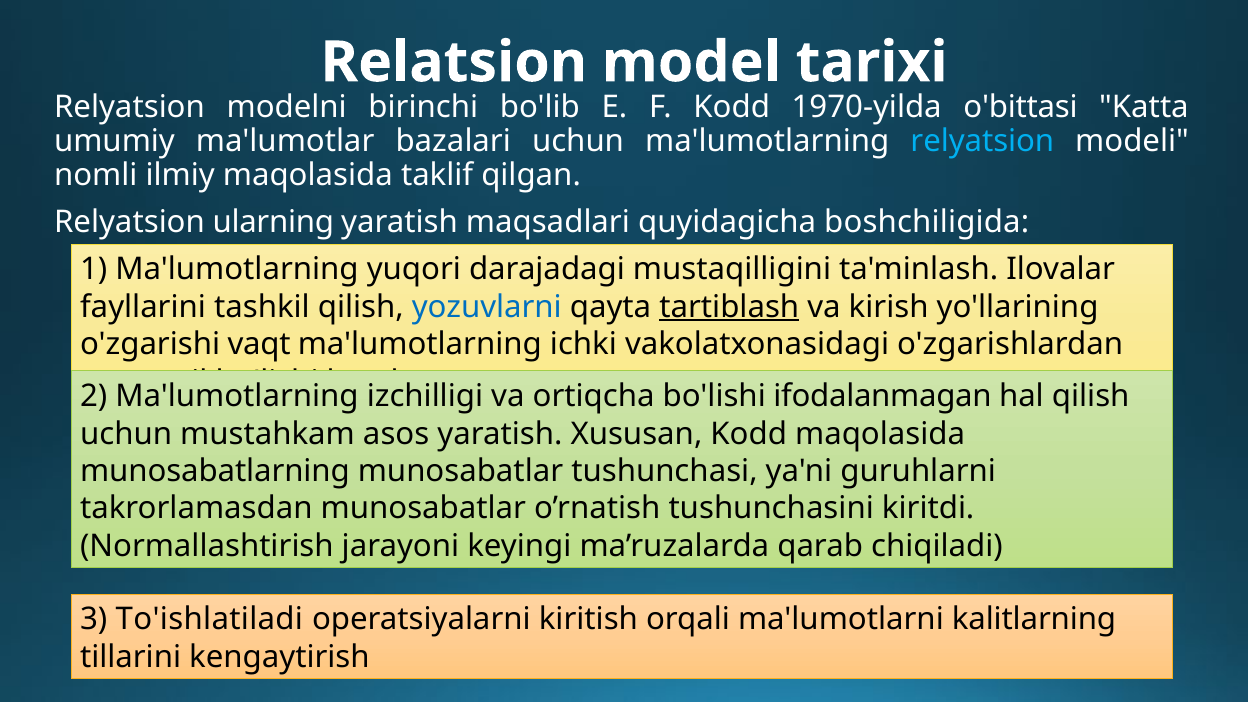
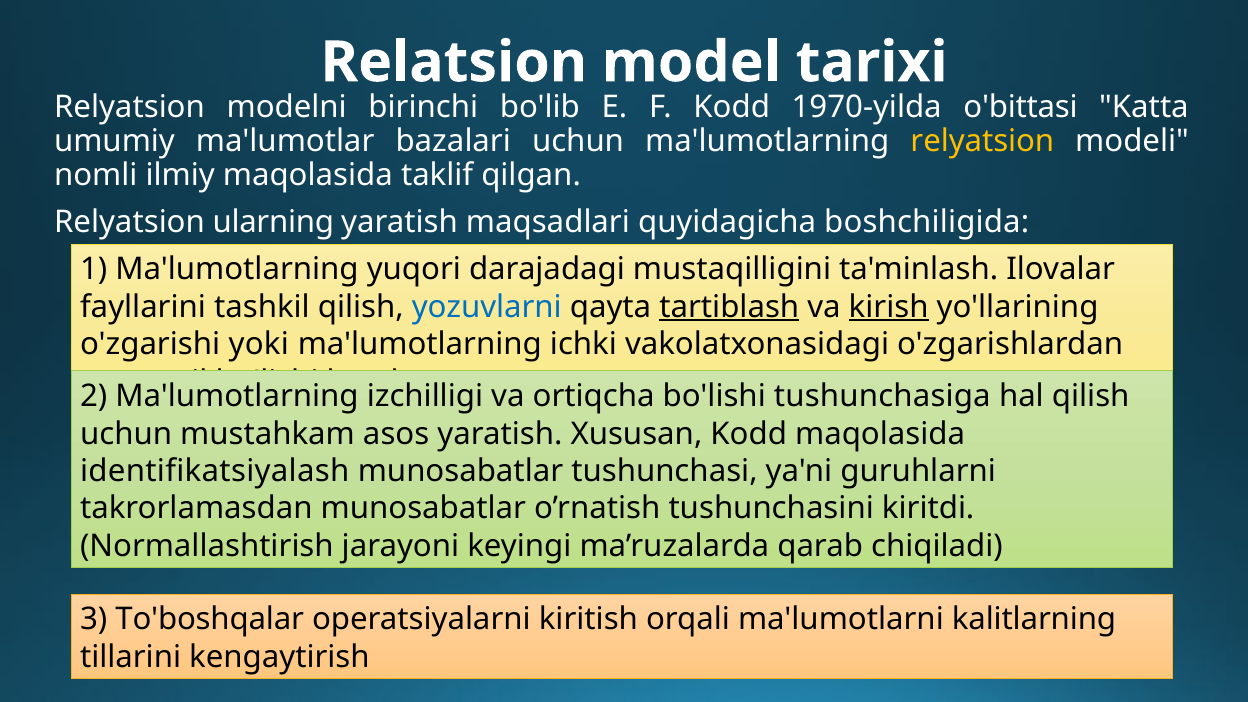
relyatsion at (982, 141) colour: light blue -> yellow
kirish underline: none -> present
vaqt: vaqt -> yoki
ifodalanmagan: ifodalanmagan -> tushunchasiga
munosabatlarning: munosabatlarning -> identifikatsiyalash
To'ishlatiladi: To'ishlatiladi -> To'boshqalar
